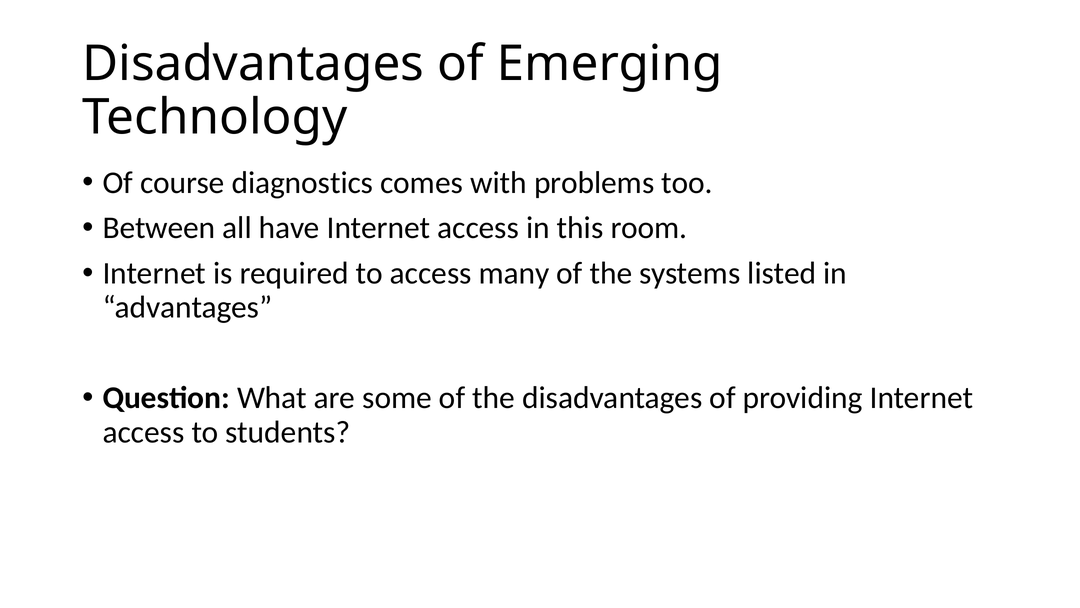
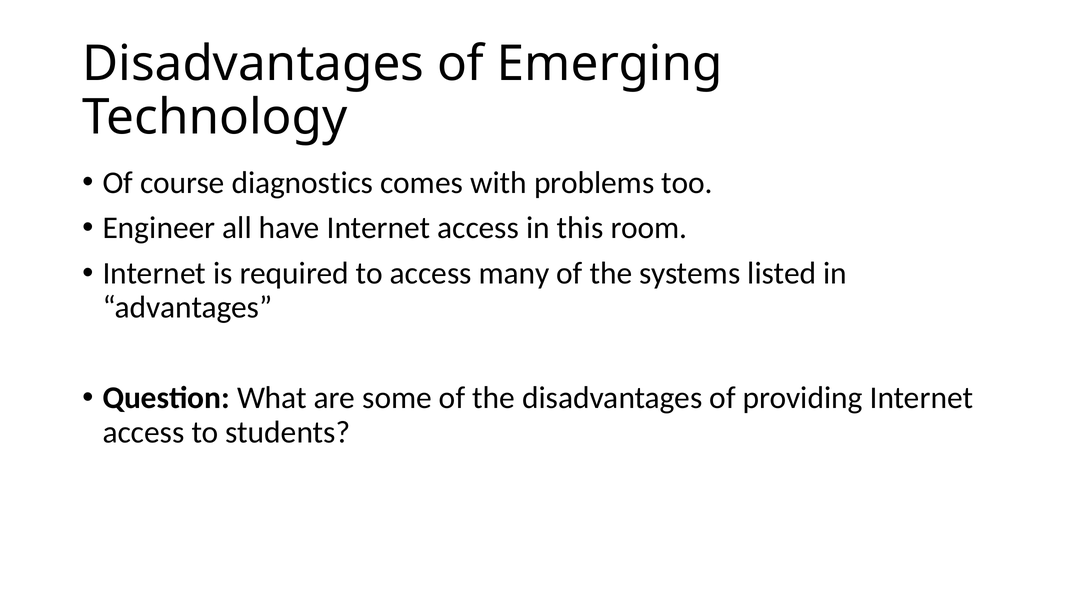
Between: Between -> Engineer
